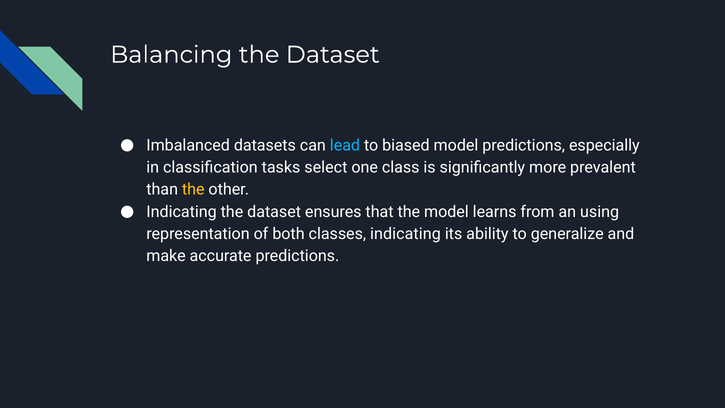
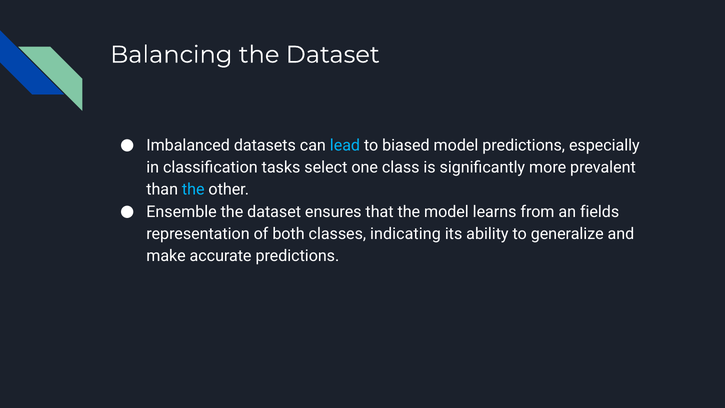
the at (193, 190) colour: yellow -> light blue
Indicating at (182, 212): Indicating -> Ensemble
using: using -> fields
